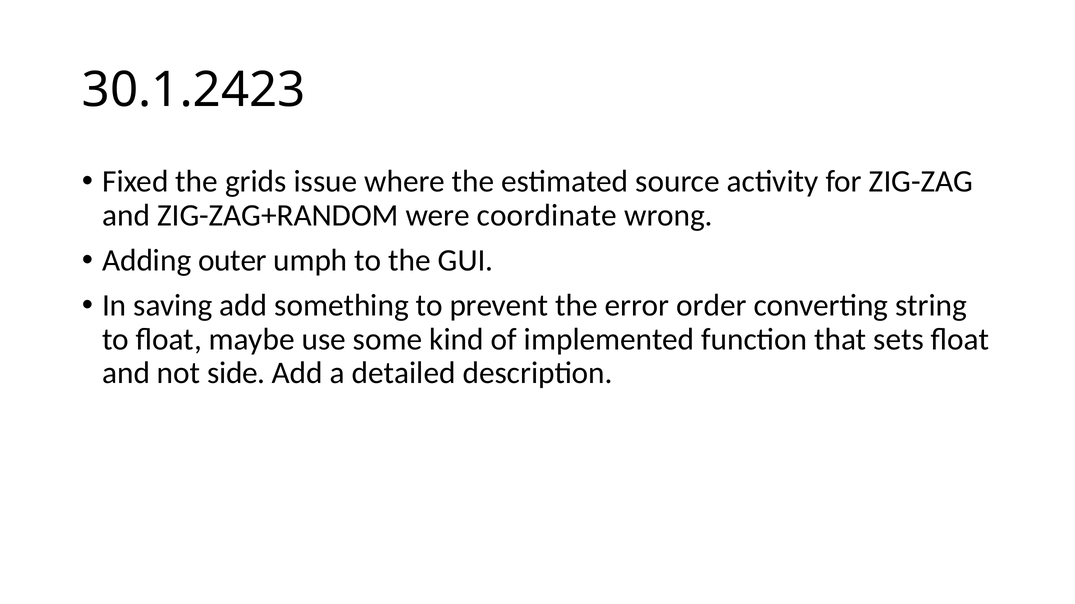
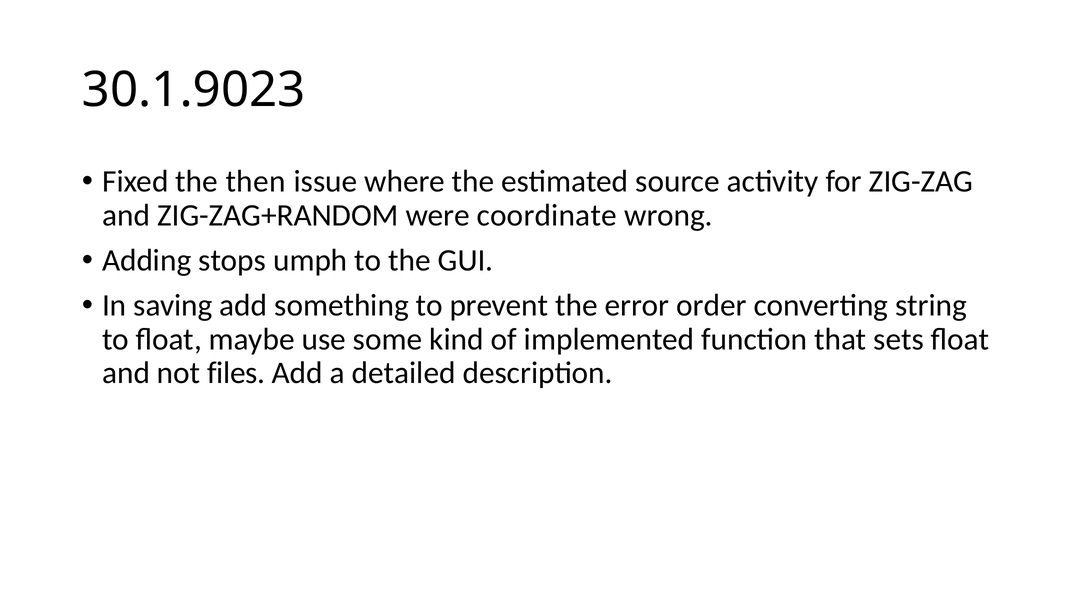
30.1.2423: 30.1.2423 -> 30.1.9023
grids: grids -> then
outer: outer -> stops
side: side -> files
